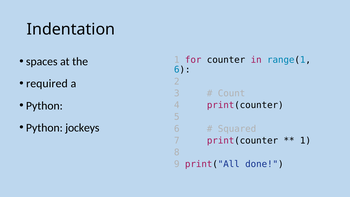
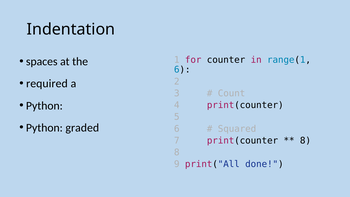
jockeys: jockeys -> graded
1 at (305, 140): 1 -> 8
